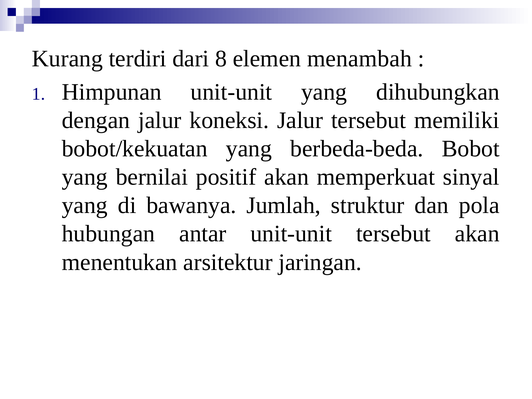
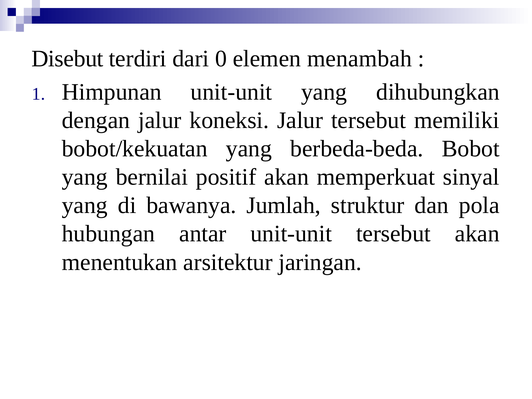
Kurang: Kurang -> Disebut
8: 8 -> 0
